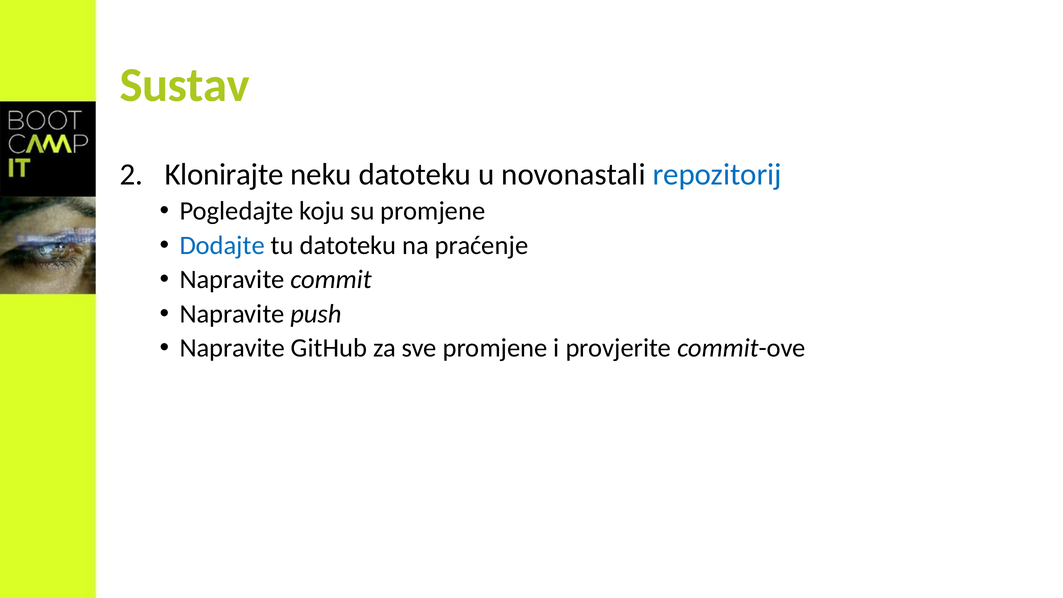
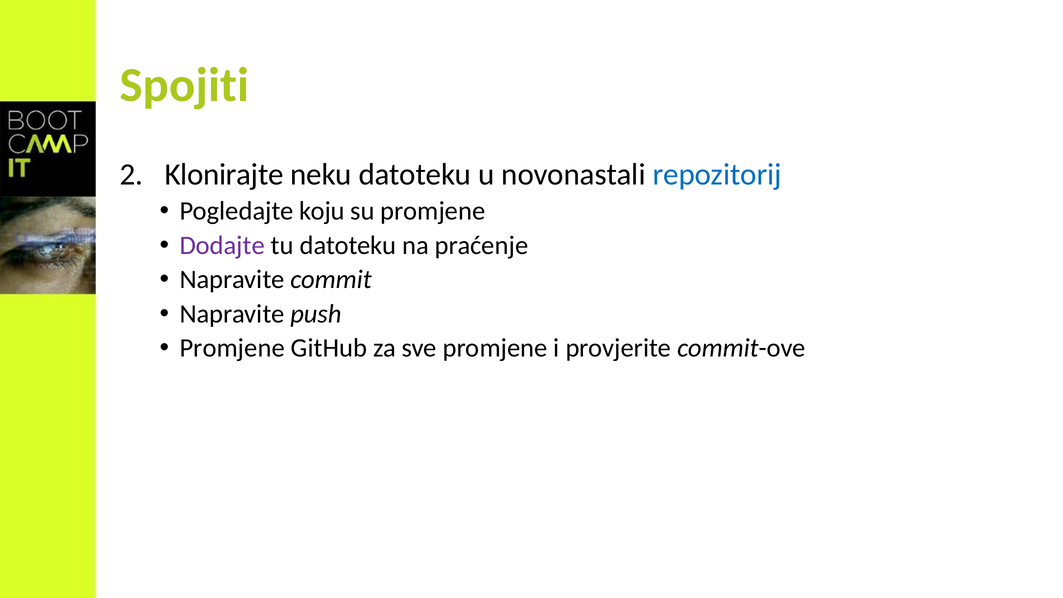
Sustav: Sustav -> Spojiti
Dodajte colour: blue -> purple
Napravite at (232, 348): Napravite -> Promjene
